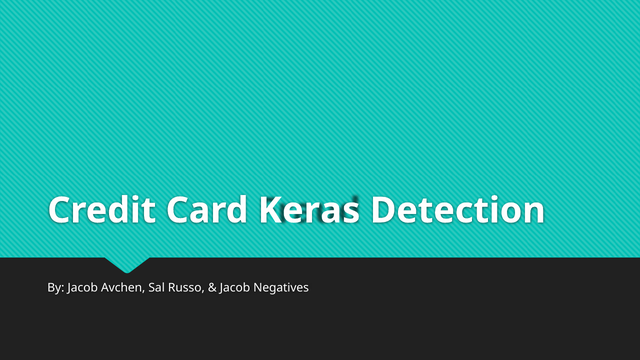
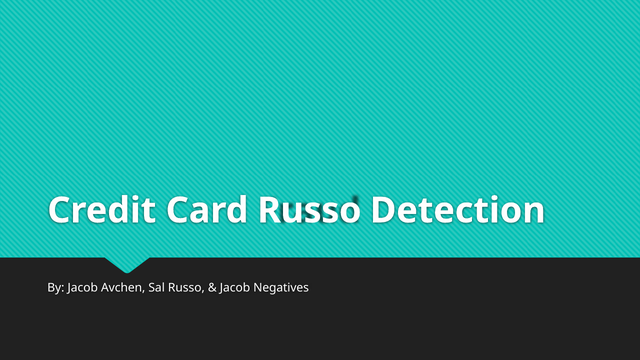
Card Keras: Keras -> Russo
